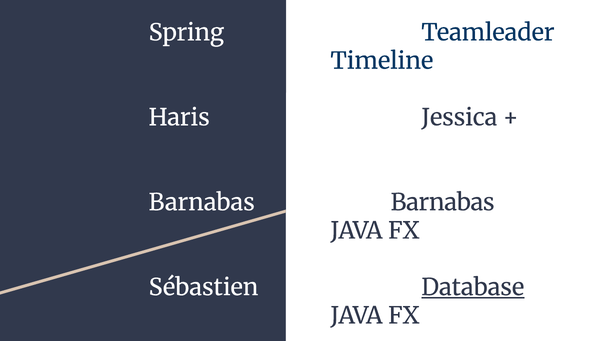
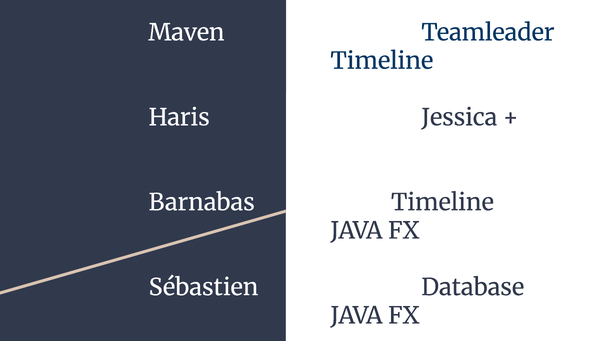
Spring at (186, 33): Spring -> Maven
Barnabas Barnabas: Barnabas -> Timeline
Database underline: present -> none
